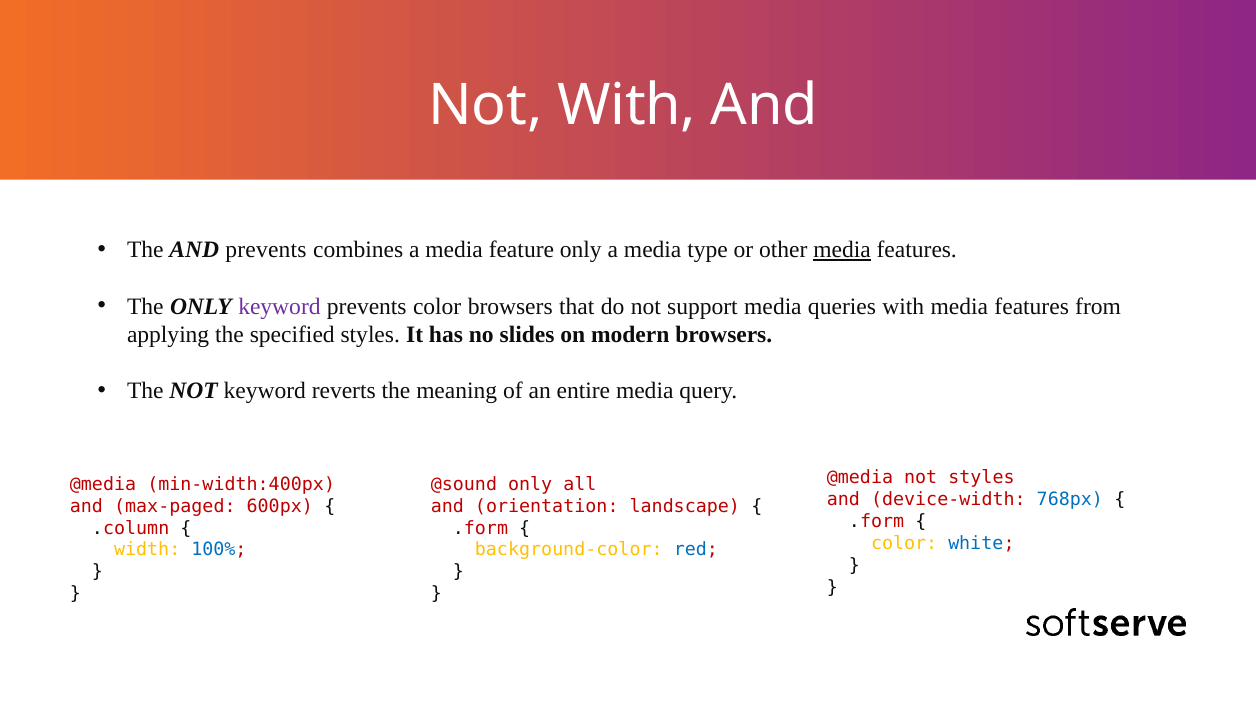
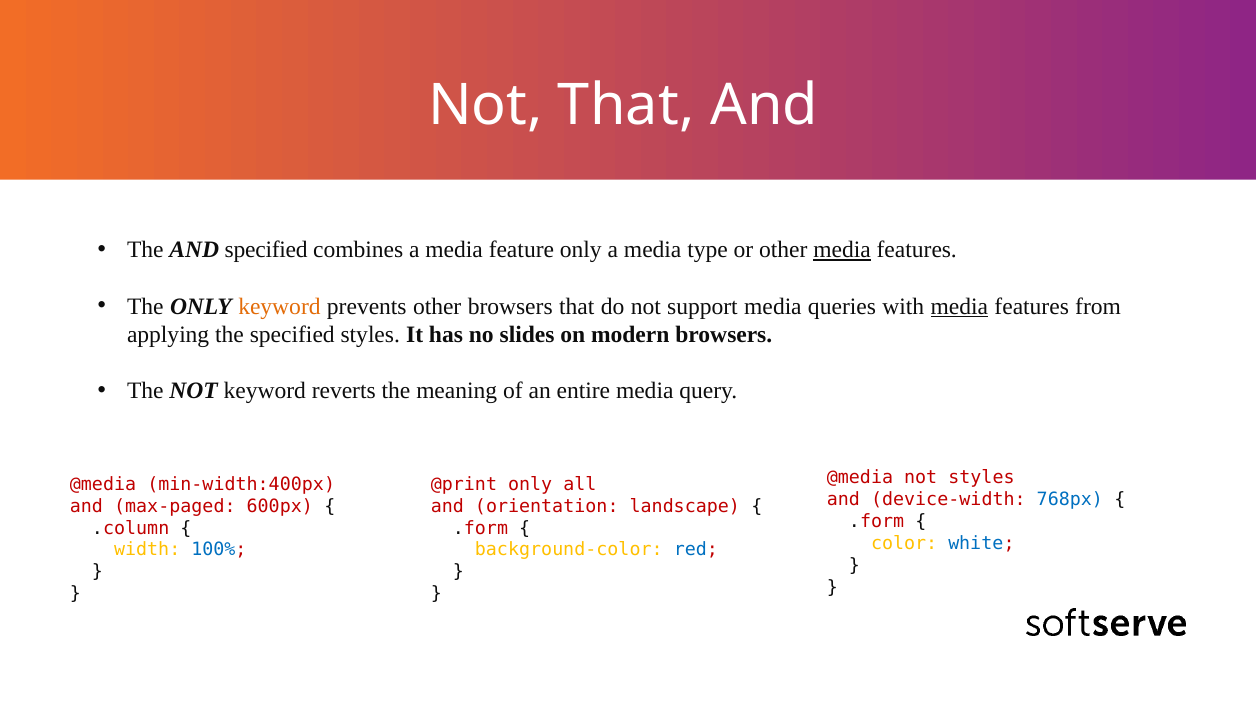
Not With: With -> That
AND prevents: prevents -> specified
keyword at (279, 307) colour: purple -> orange
prevents color: color -> other
media at (959, 307) underline: none -> present
@sound: @sound -> @print
